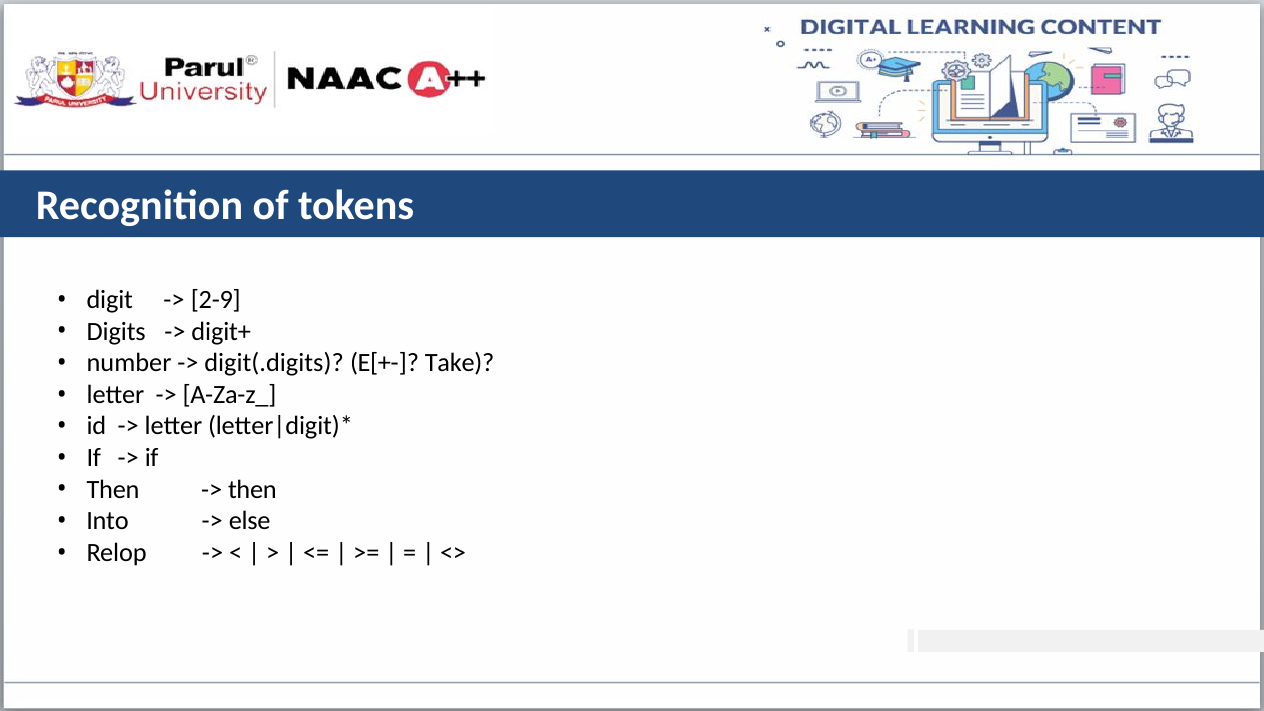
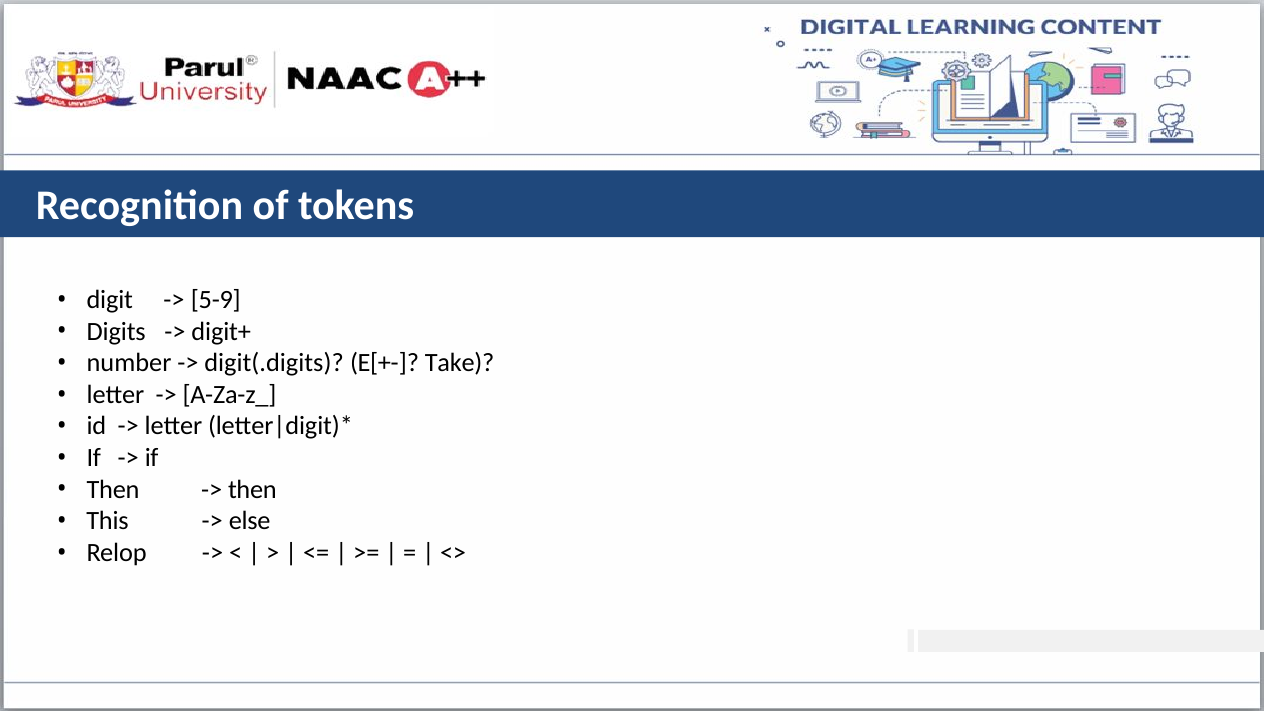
2-9: 2-9 -> 5-9
Into: Into -> This
